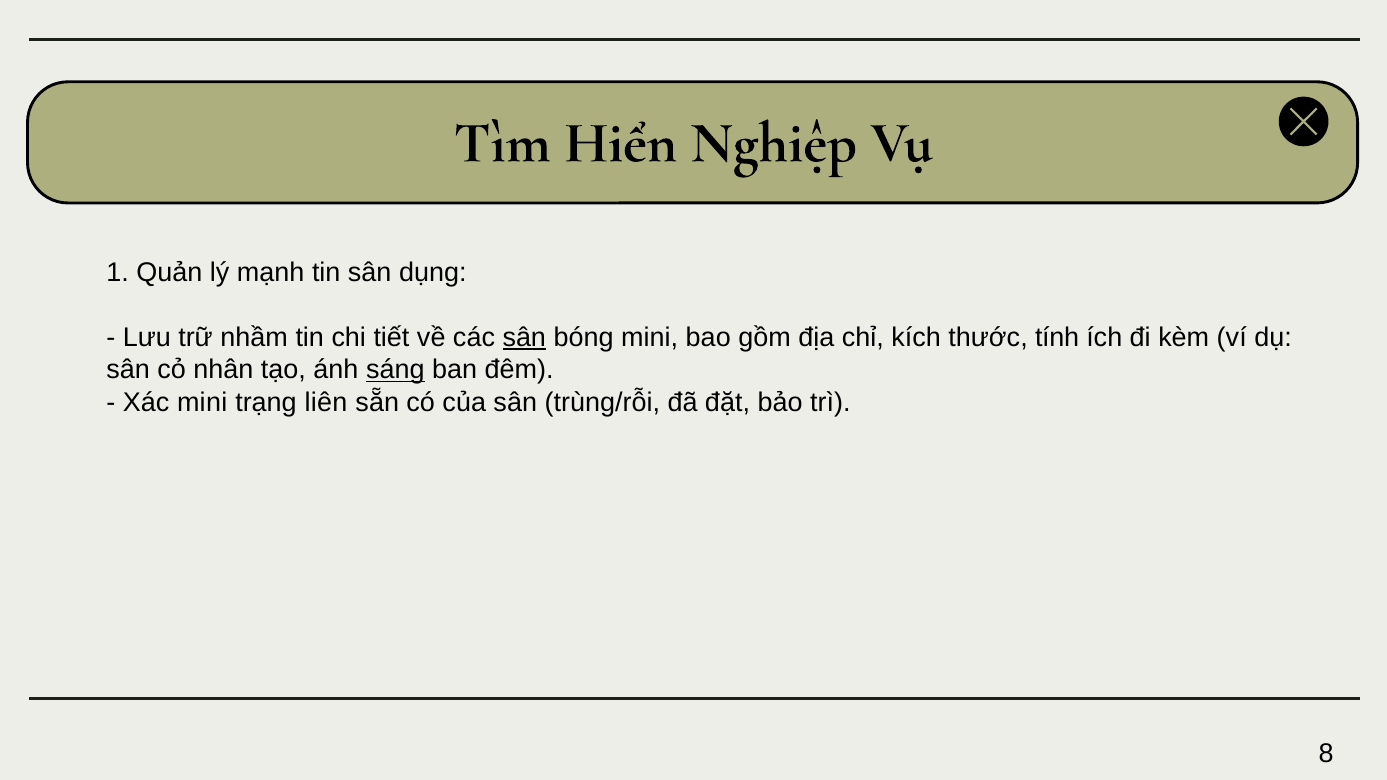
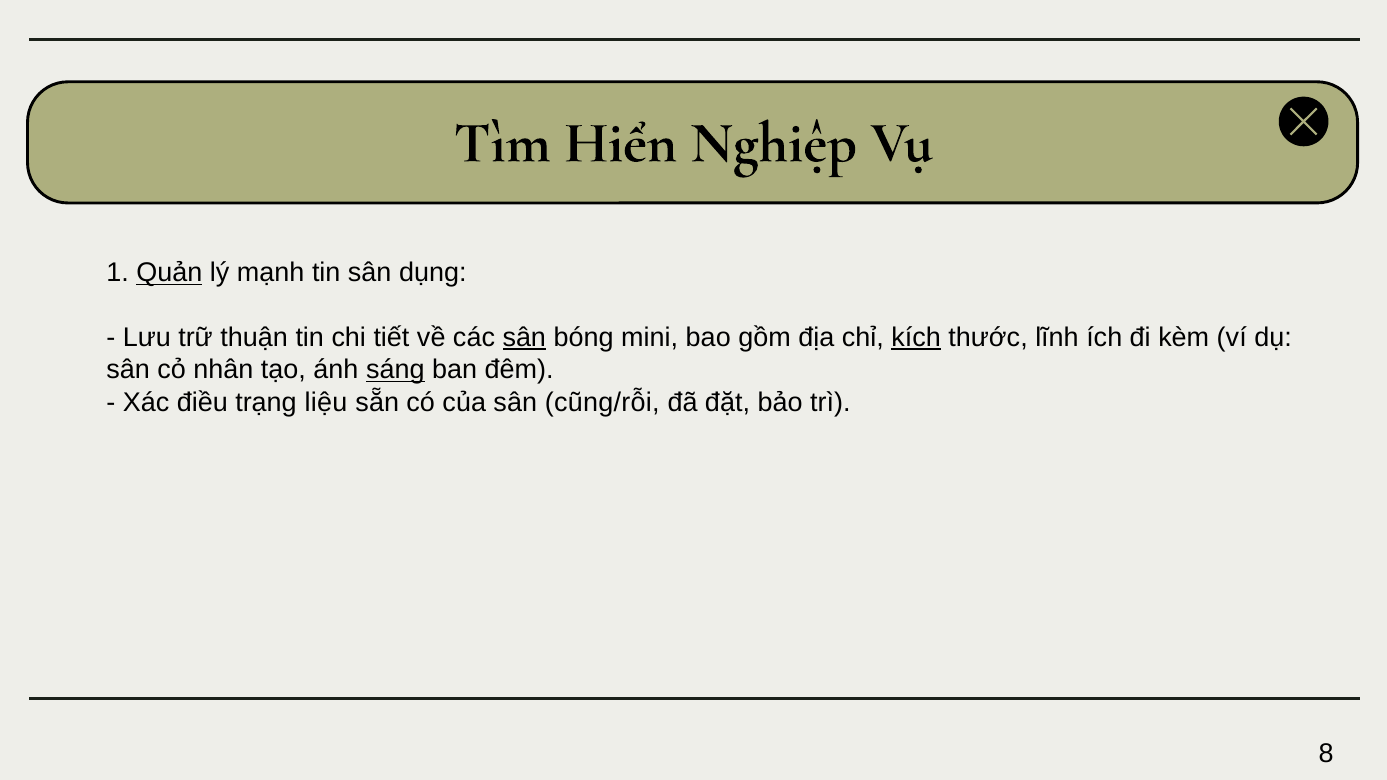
Quản underline: none -> present
nhầm: nhầm -> thuận
kích underline: none -> present
tính: tính -> lĩnh
Xác mini: mini -> điều
liên: liên -> liệu
trùng/rỗi: trùng/rỗi -> cũng/rỗi
